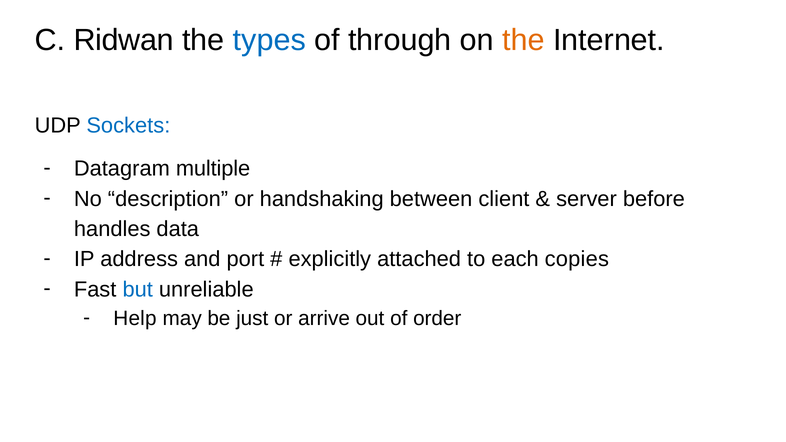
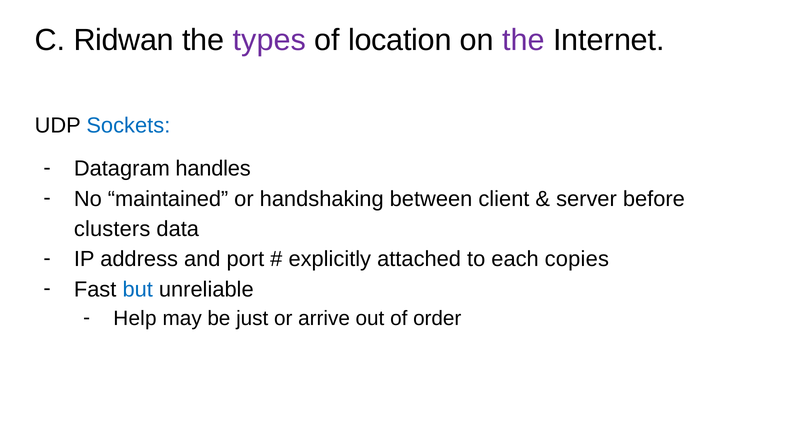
types colour: blue -> purple
through: through -> location
the at (523, 40) colour: orange -> purple
multiple: multiple -> handles
description: description -> maintained
handles: handles -> clusters
